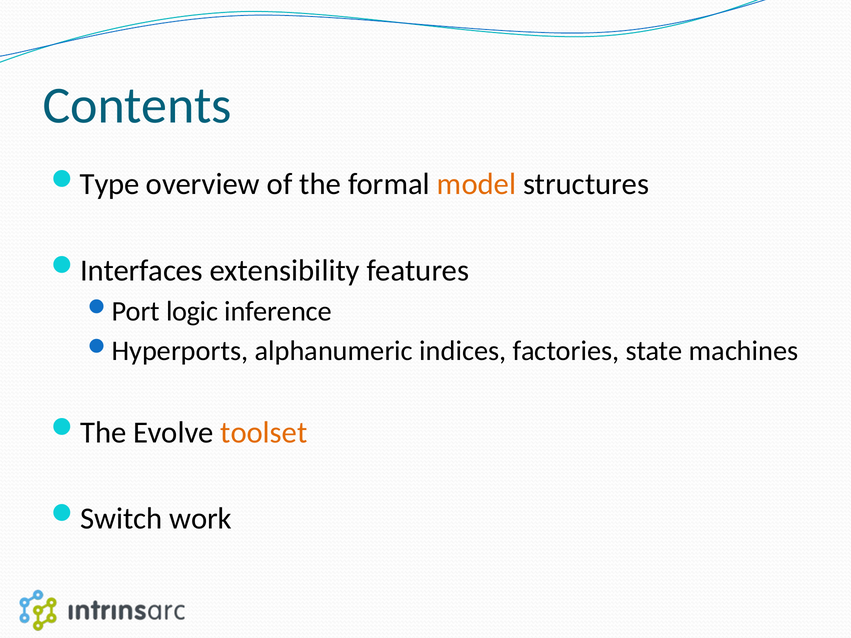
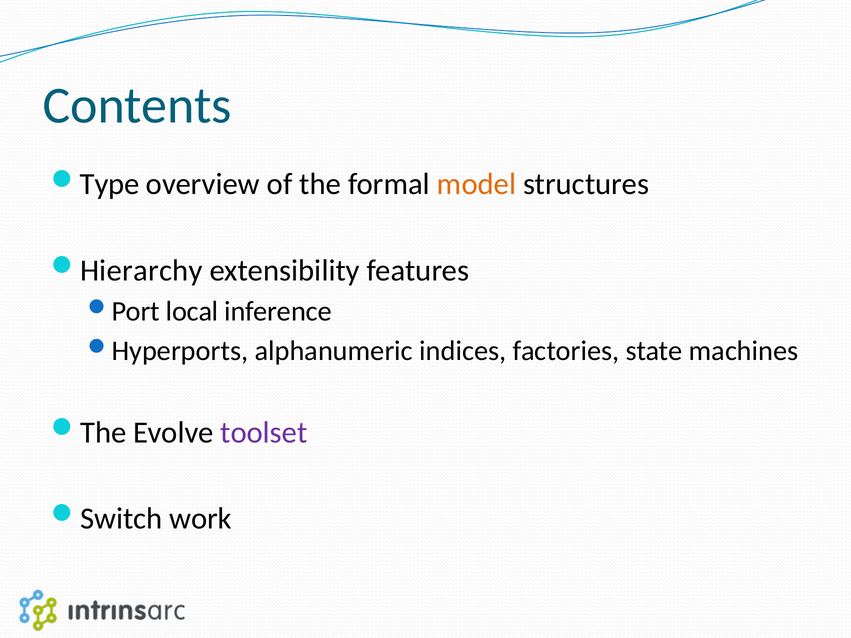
Interfaces: Interfaces -> Hierarchy
logic: logic -> local
toolset colour: orange -> purple
